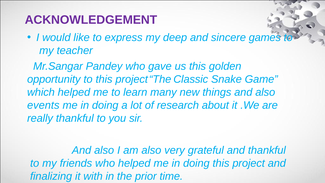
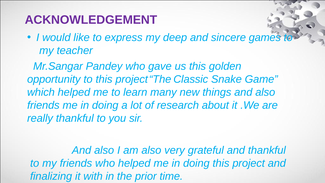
events at (43, 105): events -> friends
